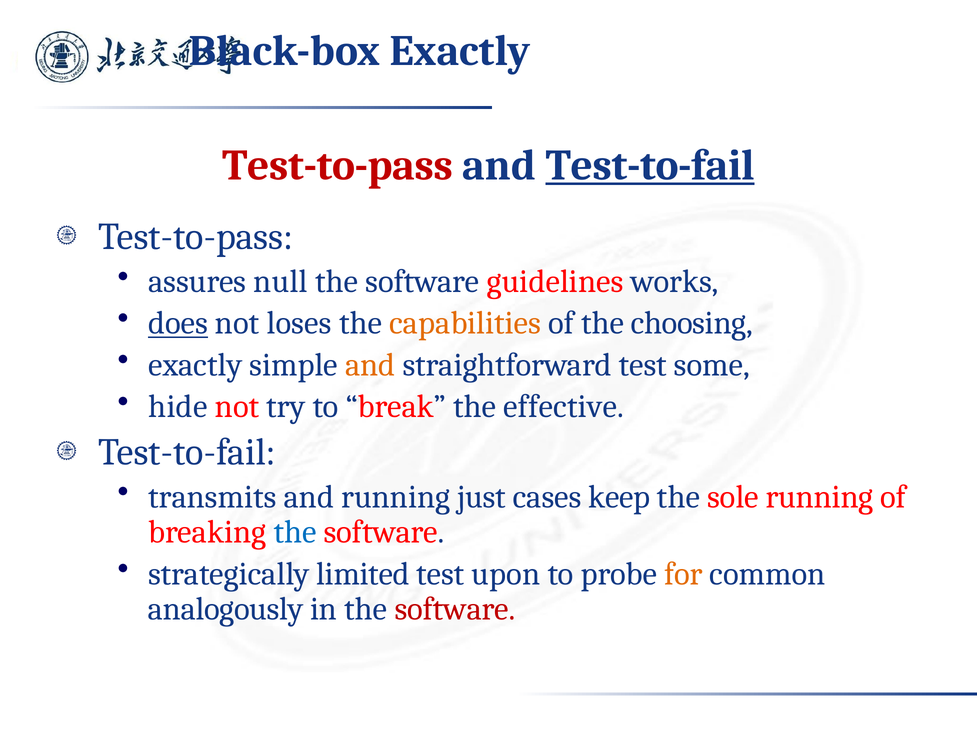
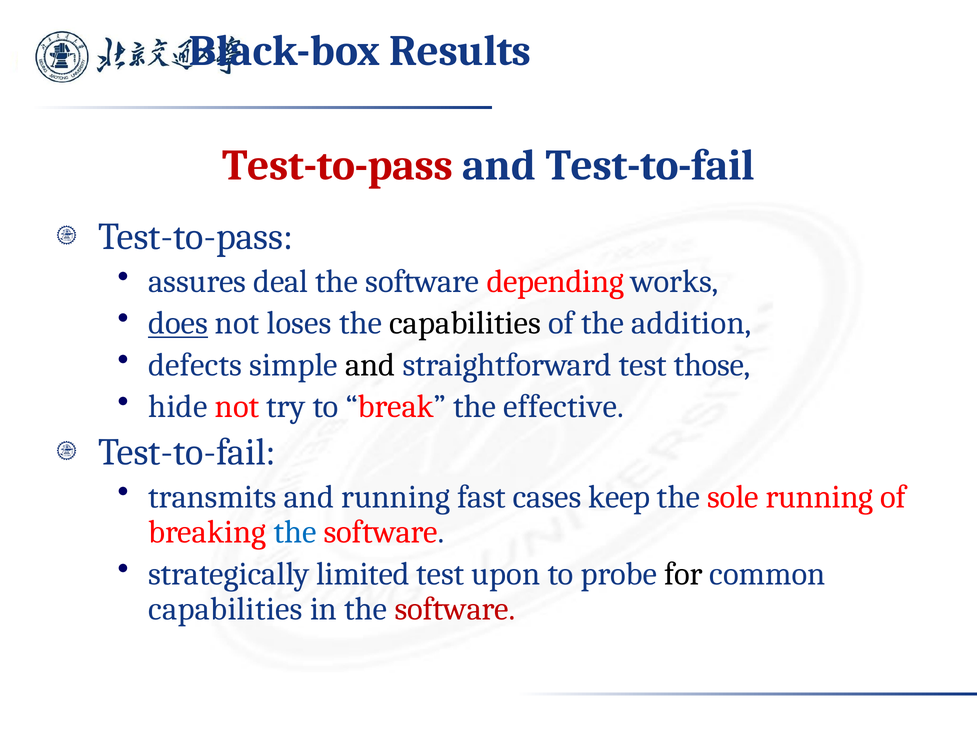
Black-box Exactly: Exactly -> Results
Test-to-fail at (650, 165) underline: present -> none
null: null -> deal
guidelines: guidelines -> depending
capabilities at (465, 323) colour: orange -> black
choosing: choosing -> addition
exactly at (195, 365): exactly -> defects
and at (370, 365) colour: orange -> black
some: some -> those
just: just -> fast
for colour: orange -> black
analogously at (226, 609): analogously -> capabilities
